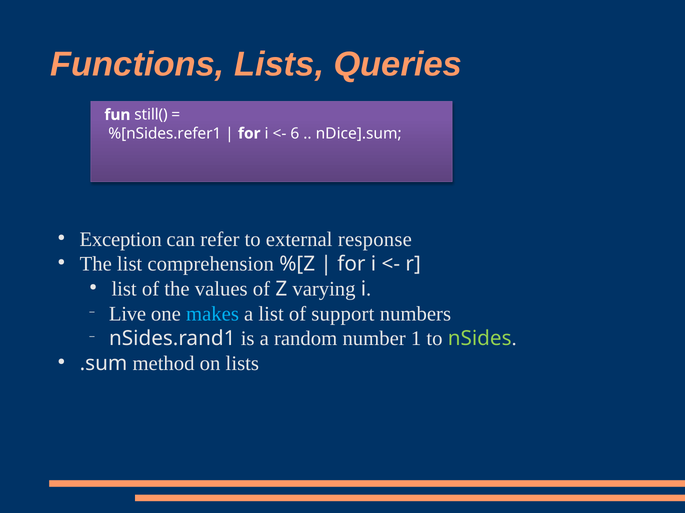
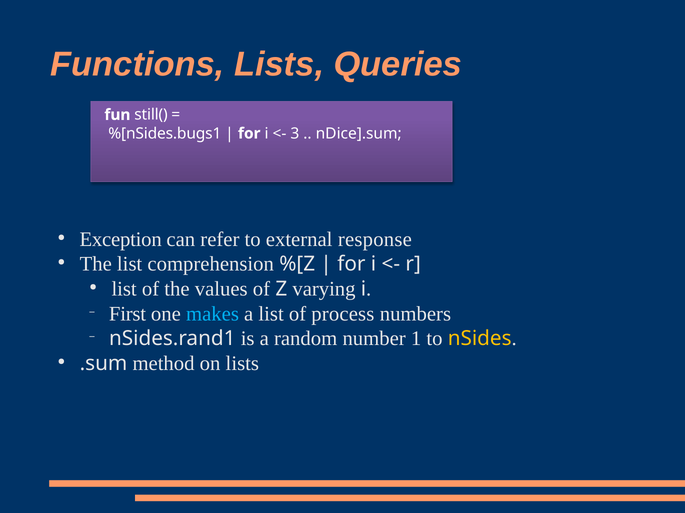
%[nSides.refer1: %[nSides.refer1 -> %[nSides.bugs1
6: 6 -> 3
Live: Live -> First
support: support -> process
nSides colour: light green -> yellow
